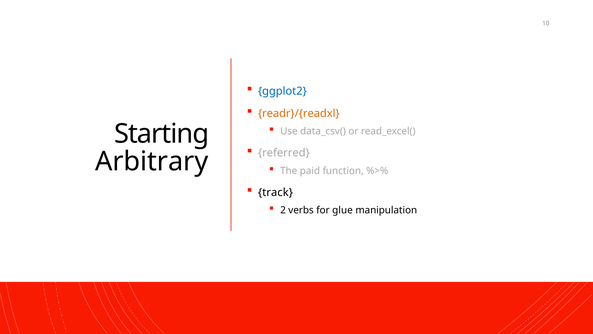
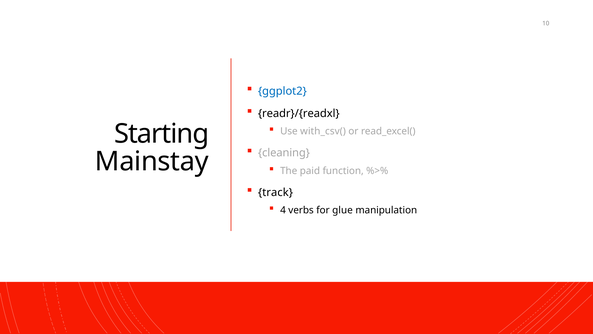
readr}/{readxl colour: orange -> black
data_csv(: data_csv( -> with_csv(
referred: referred -> cleaning
Arbitrary: Arbitrary -> Mainstay
2: 2 -> 4
